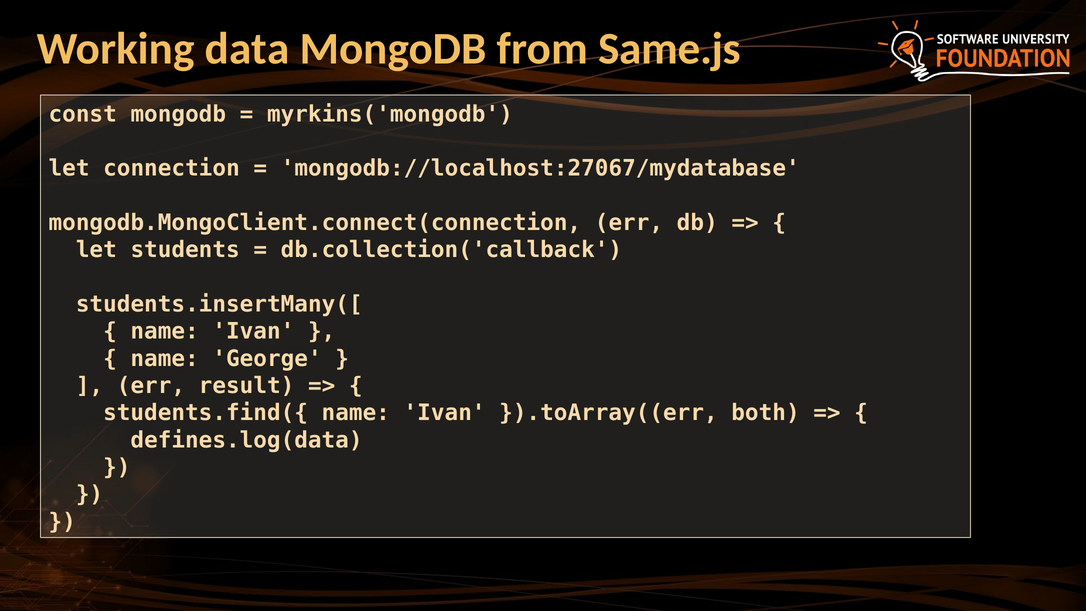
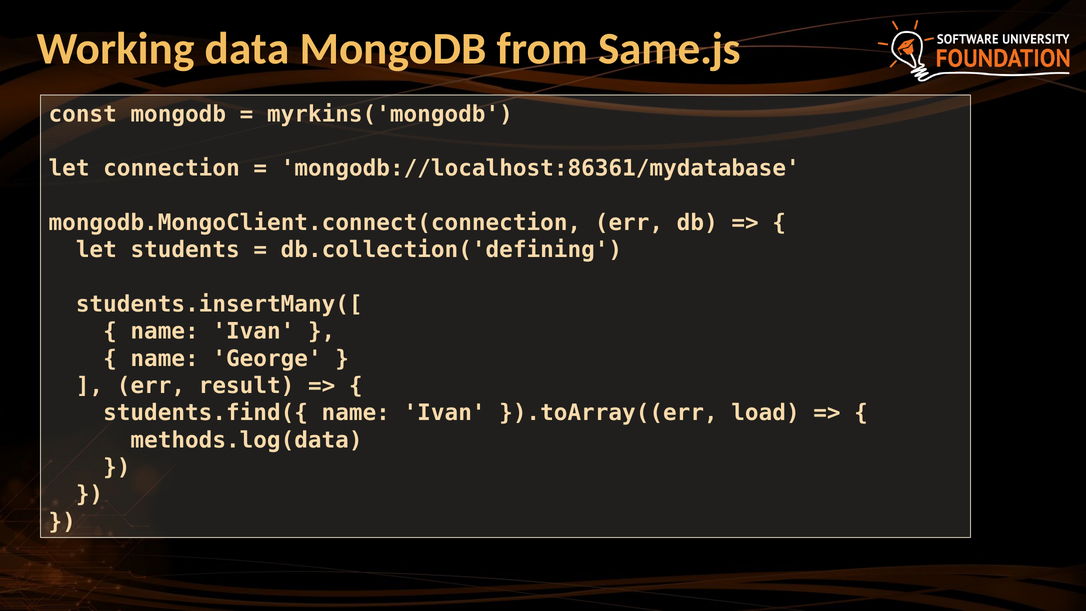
mongodb://localhost:27067/mydatabase: mongodb://localhost:27067/mydatabase -> mongodb://localhost:86361/mydatabase
db.collection('callback: db.collection('callback -> db.collection('defining
both: both -> load
defines.log(data: defines.log(data -> methods.log(data
